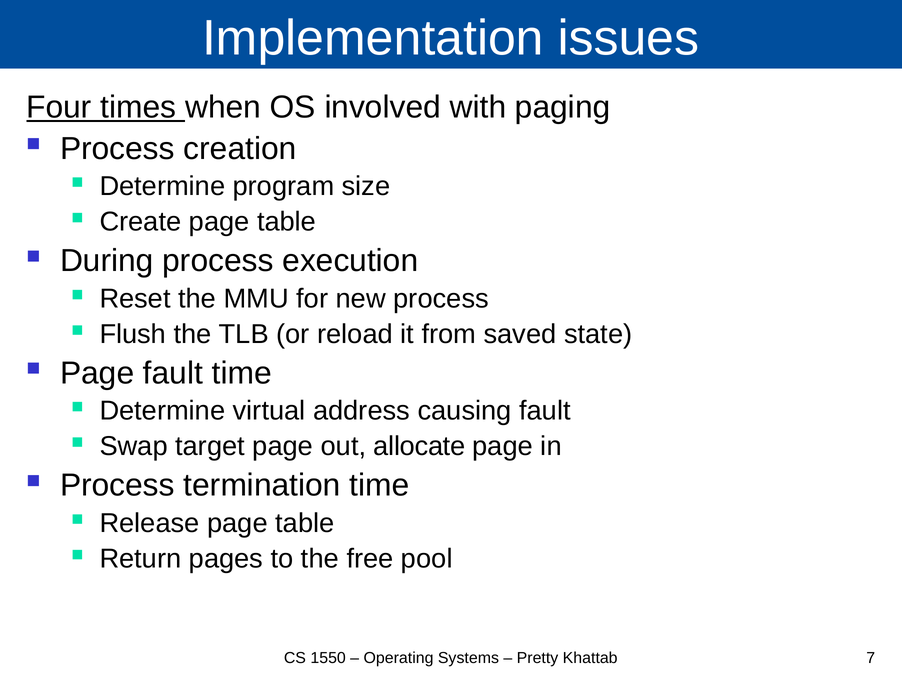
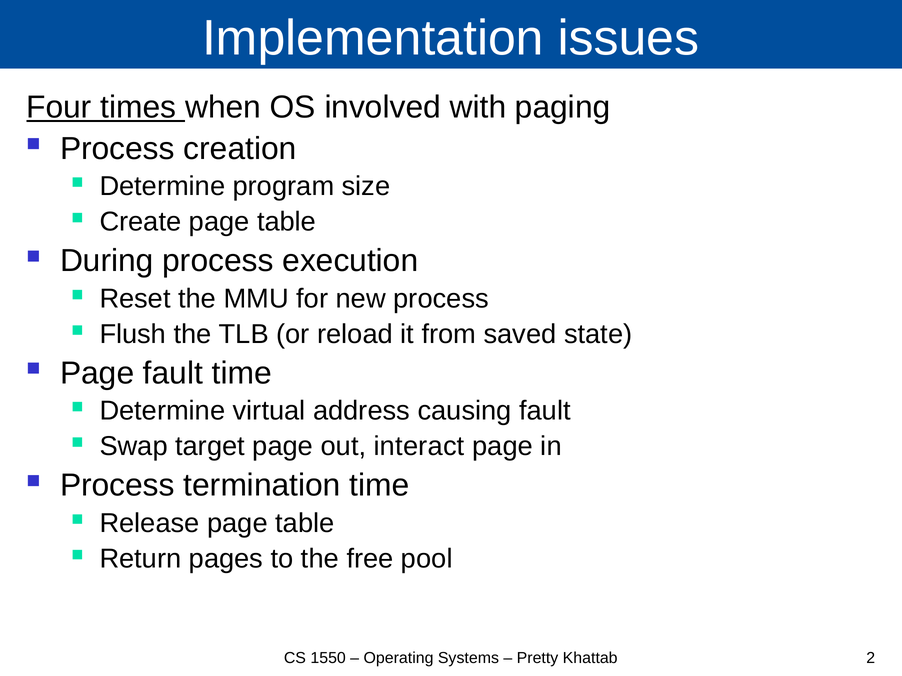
allocate: allocate -> interact
7: 7 -> 2
